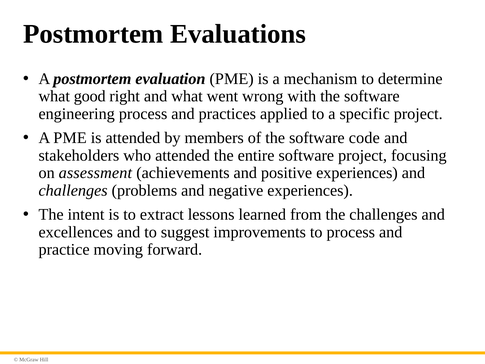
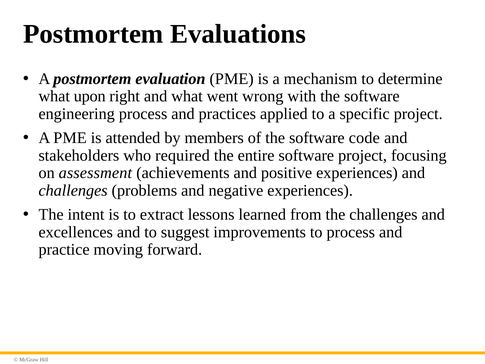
good: good -> upon
who attended: attended -> required
